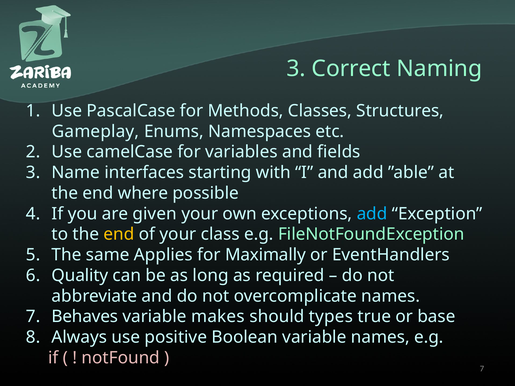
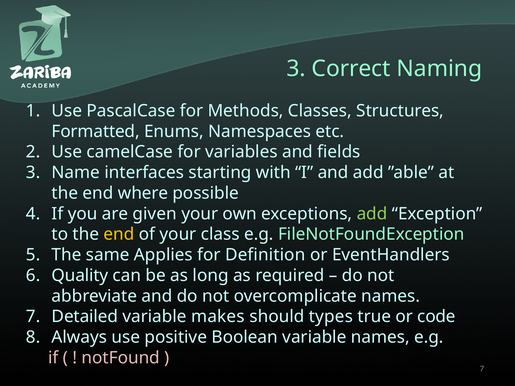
Gameplay: Gameplay -> Formatted
add at (372, 214) colour: light blue -> light green
Maximally: Maximally -> Definition
Behaves: Behaves -> Detailed
base: base -> code
